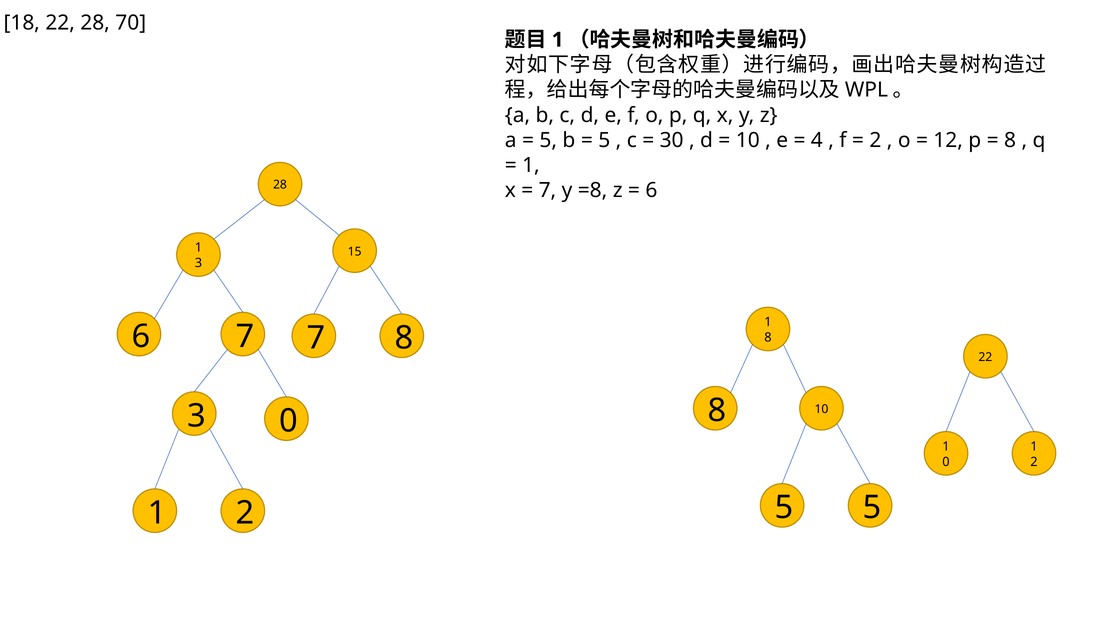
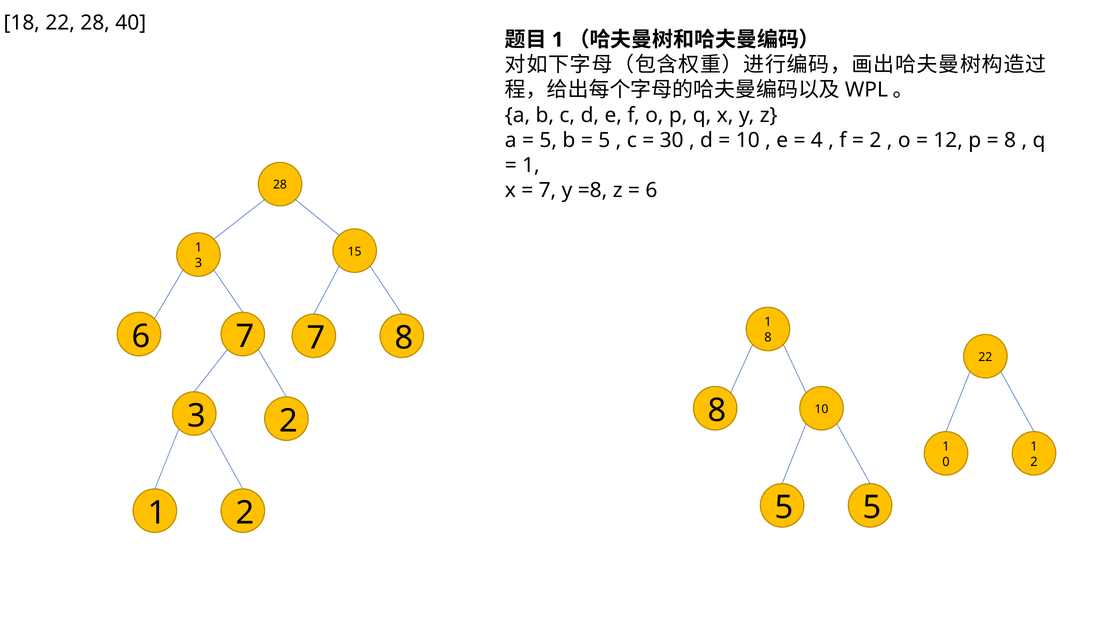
70: 70 -> 40
3 0: 0 -> 2
